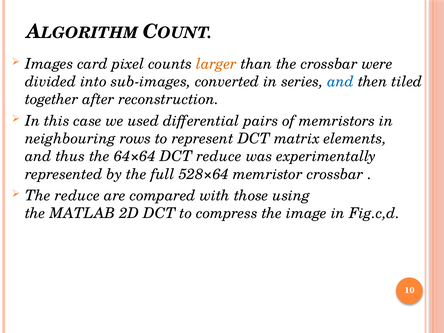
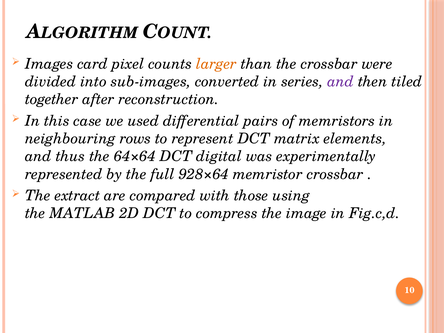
and at (341, 82) colour: blue -> purple
DCT reduce: reduce -> digital
528×64: 528×64 -> 928×64
The reduce: reduce -> extract
